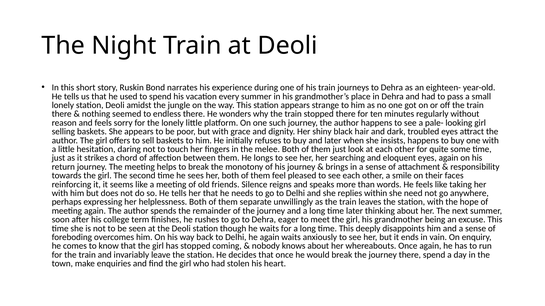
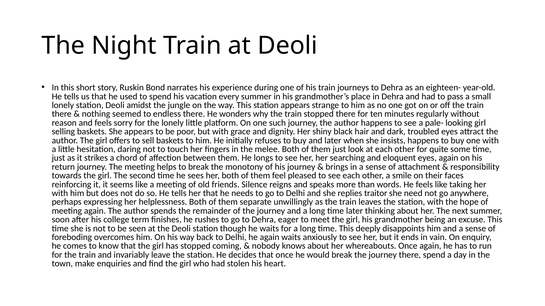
within: within -> traitor
